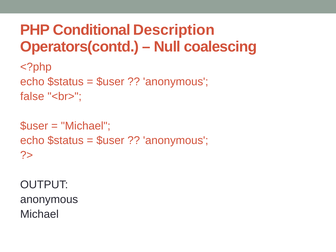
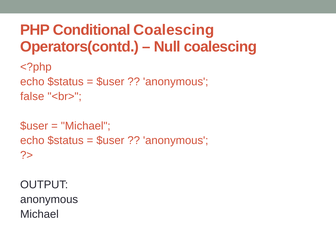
Conditional Description: Description -> Coalescing
